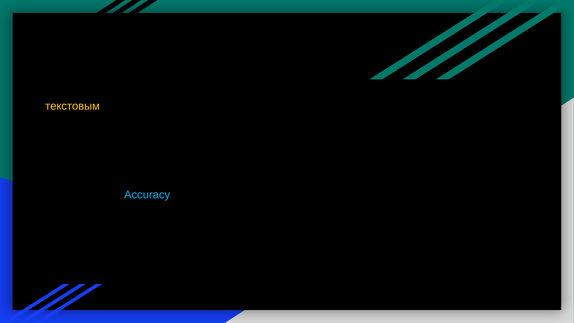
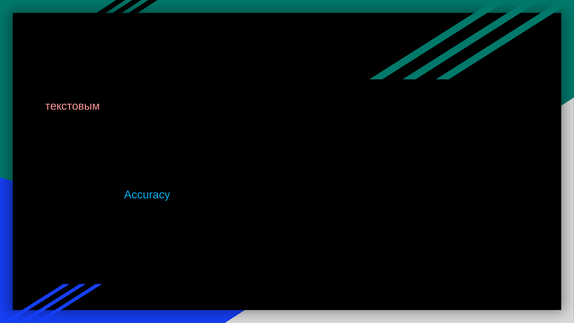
текстовым colour: yellow -> pink
